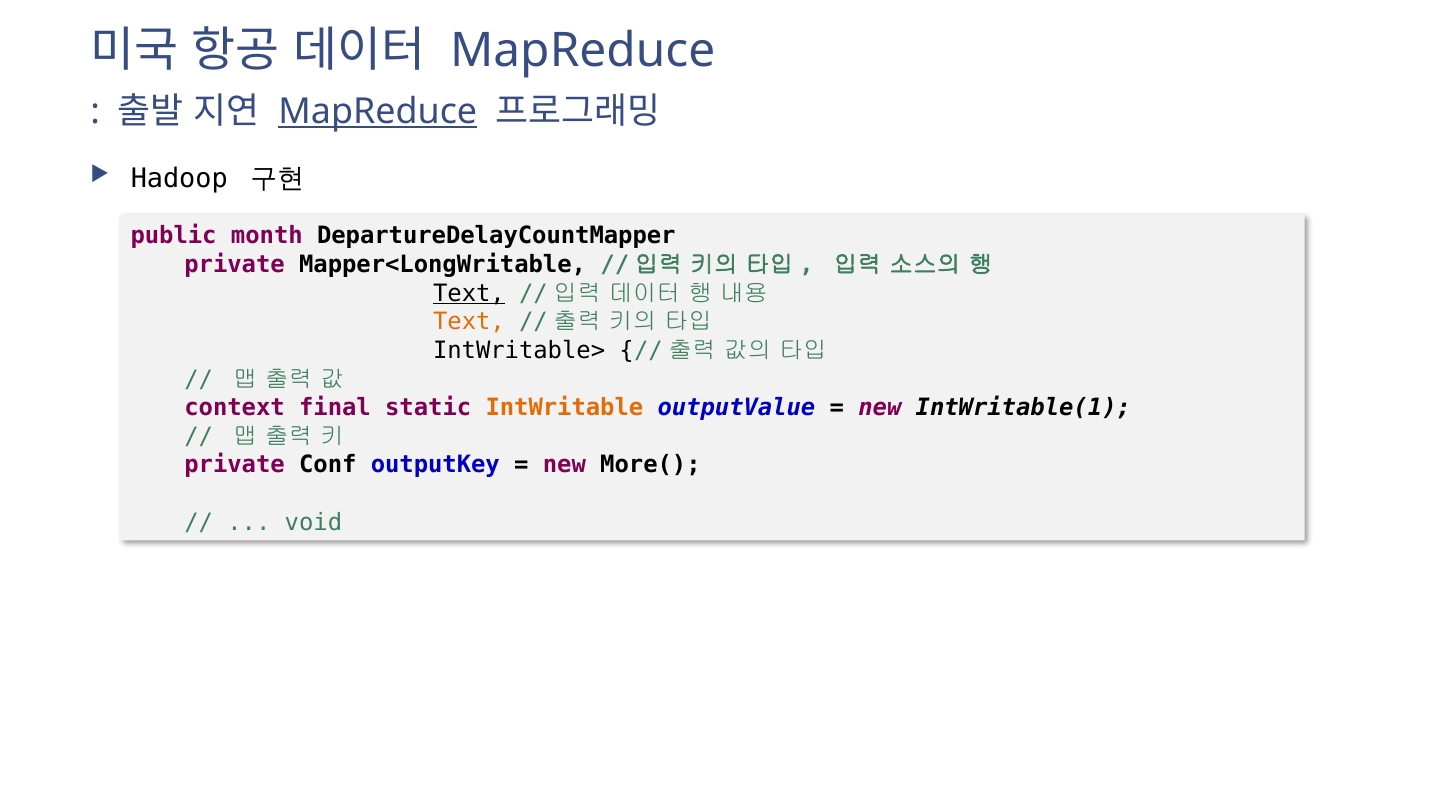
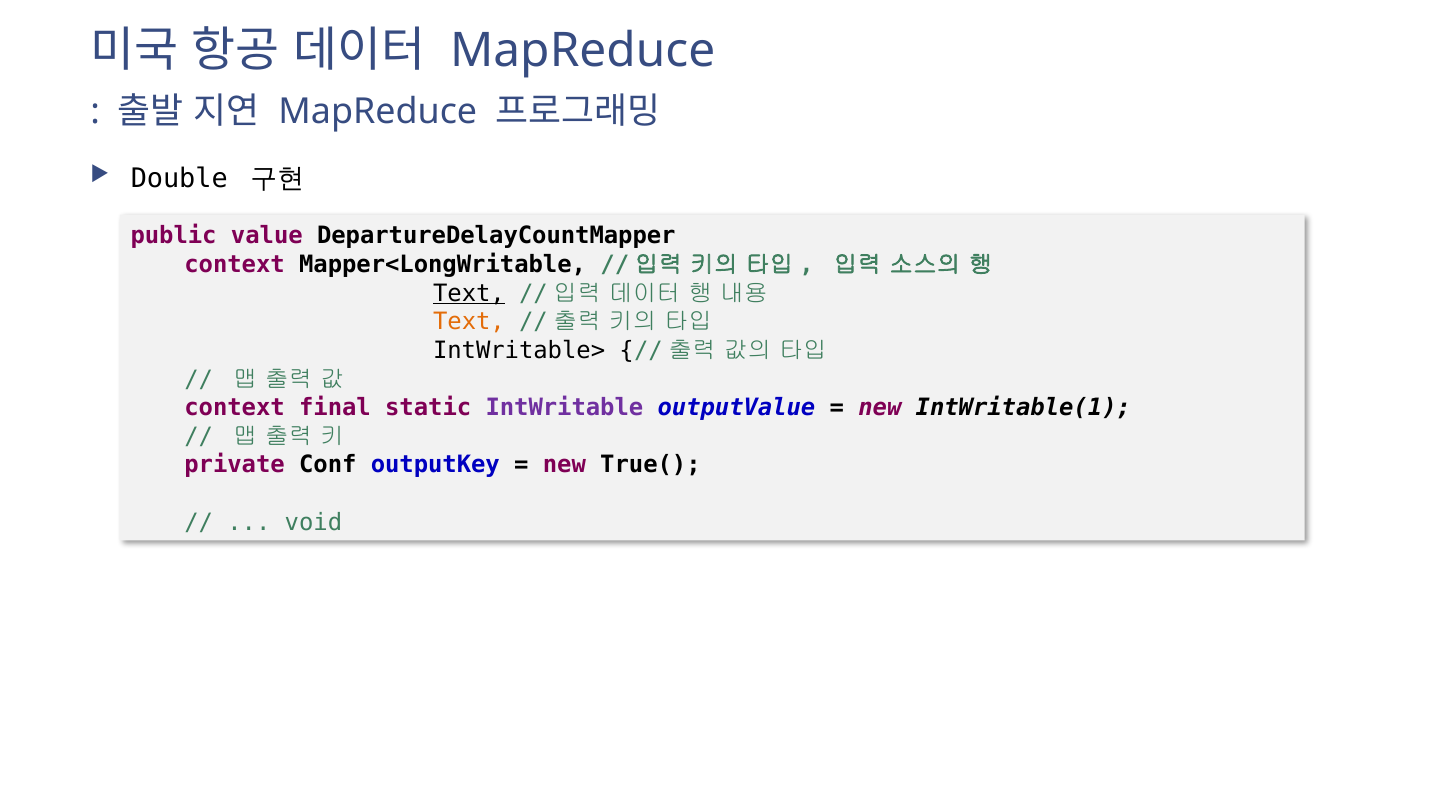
MapReduce at (378, 112) underline: present -> none
Hadoop: Hadoop -> Double
month: month -> value
private at (235, 265): private -> context
IntWritable colour: orange -> purple
More(: More( -> True(
